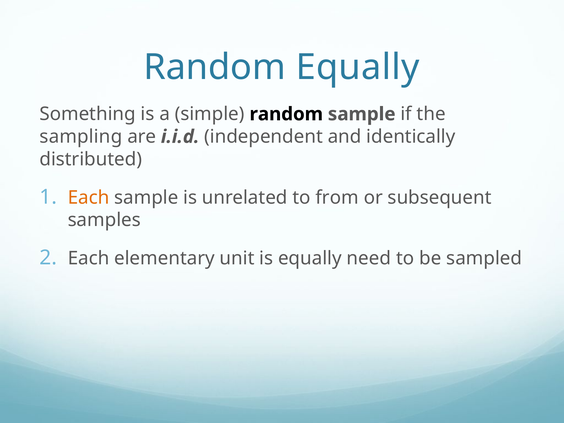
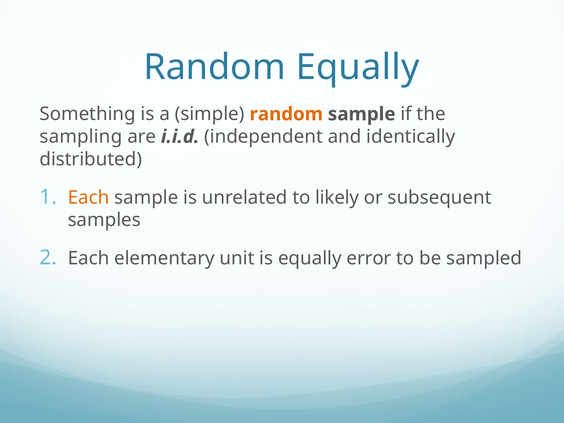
random at (286, 114) colour: black -> orange
from: from -> likely
need: need -> error
